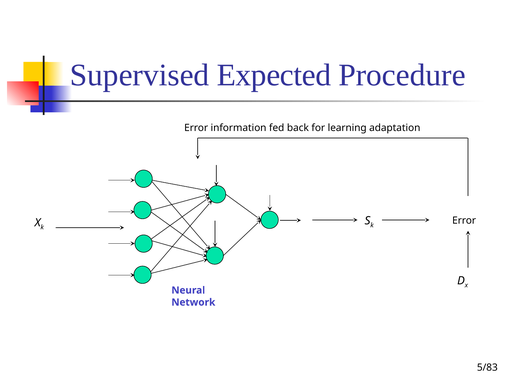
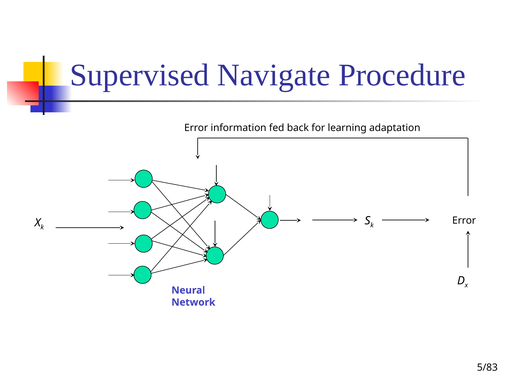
Expected: Expected -> Navigate
